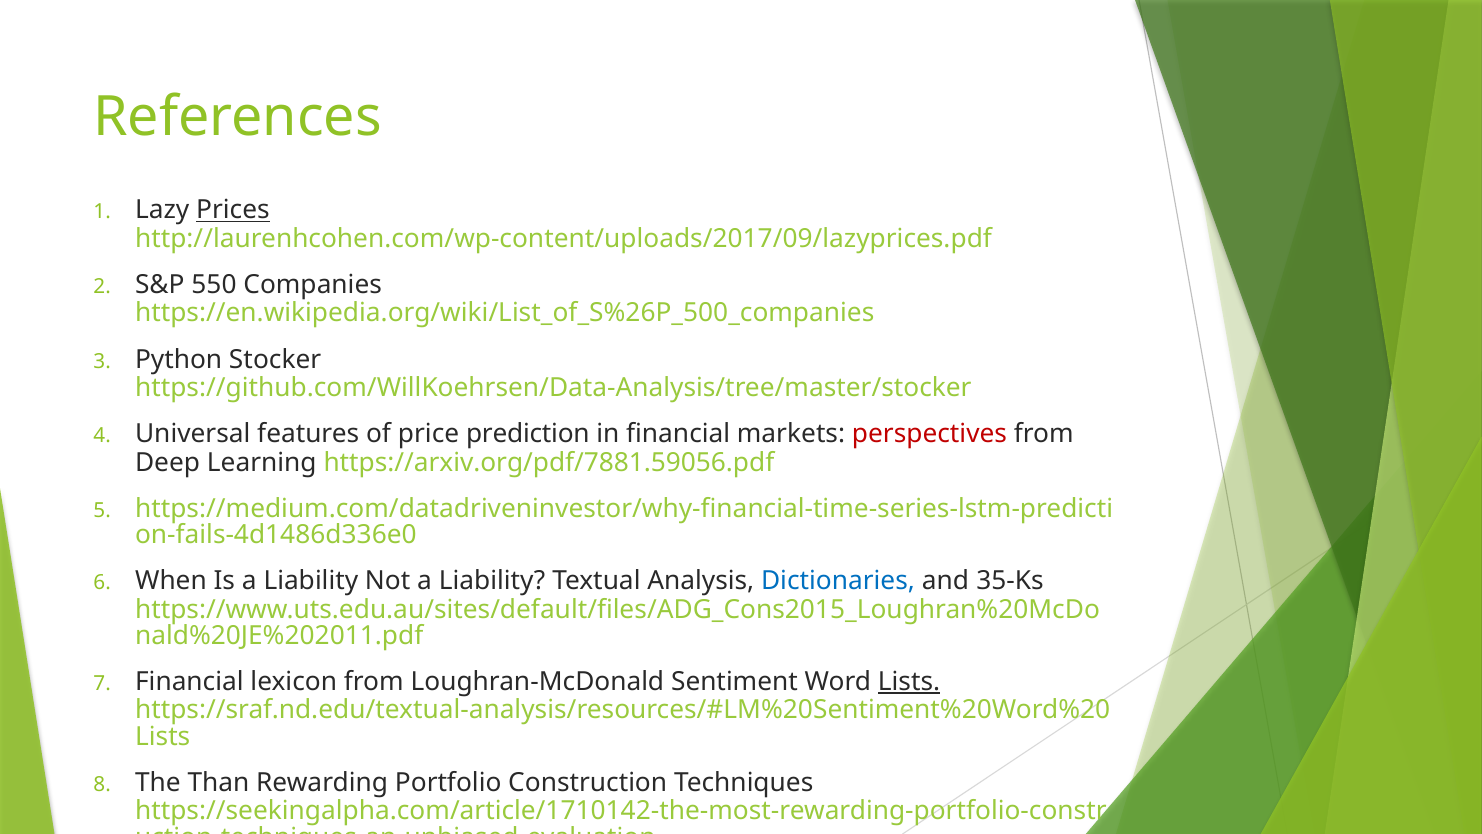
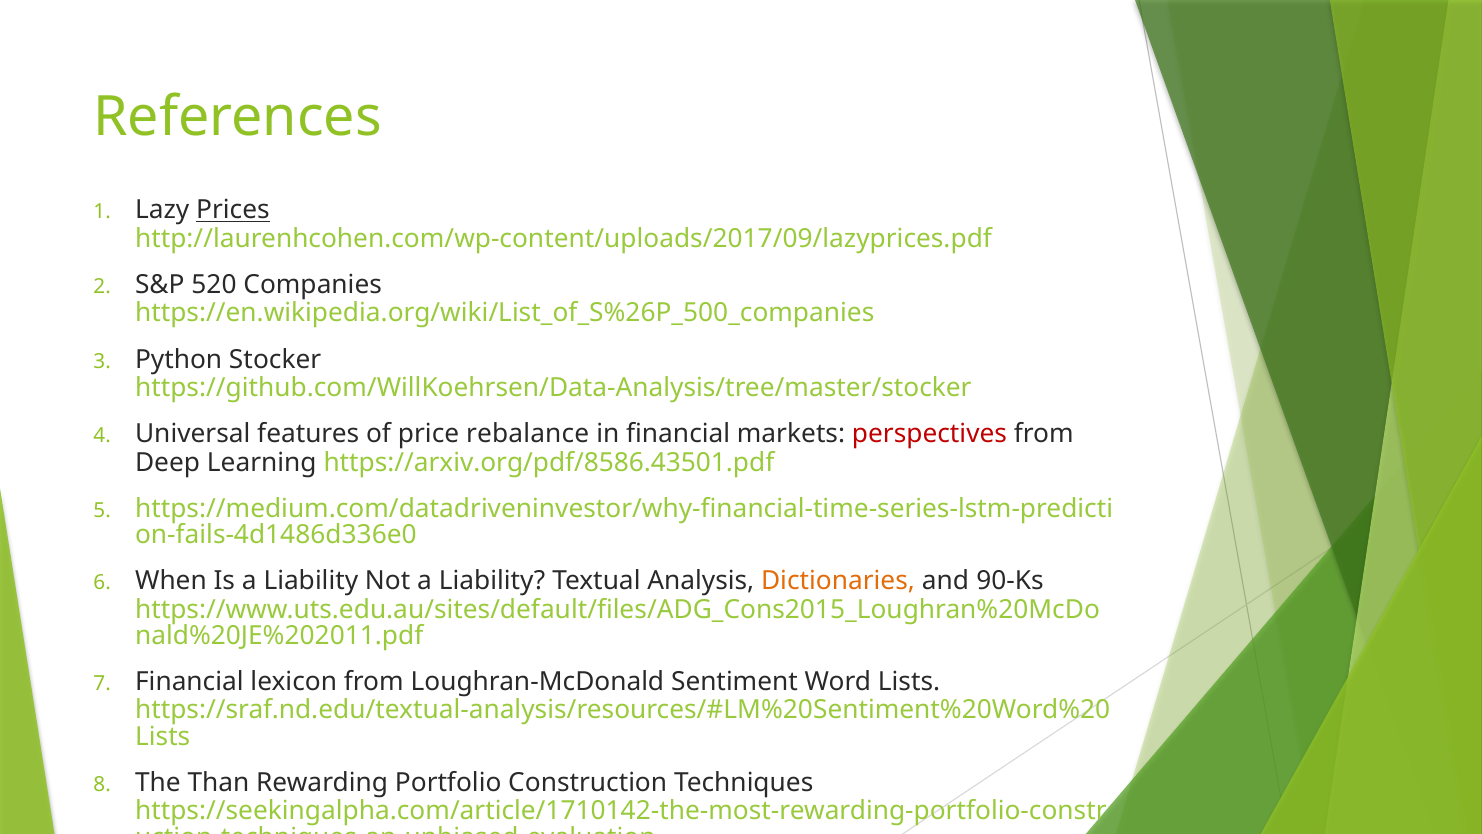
550: 550 -> 520
prediction: prediction -> rebalance
https://arxiv.org/pdf/7881.59056.pdf: https://arxiv.org/pdf/7881.59056.pdf -> https://arxiv.org/pdf/8586.43501.pdf
Dictionaries colour: blue -> orange
35-Ks: 35-Ks -> 90-Ks
Lists at (909, 682) underline: present -> none
